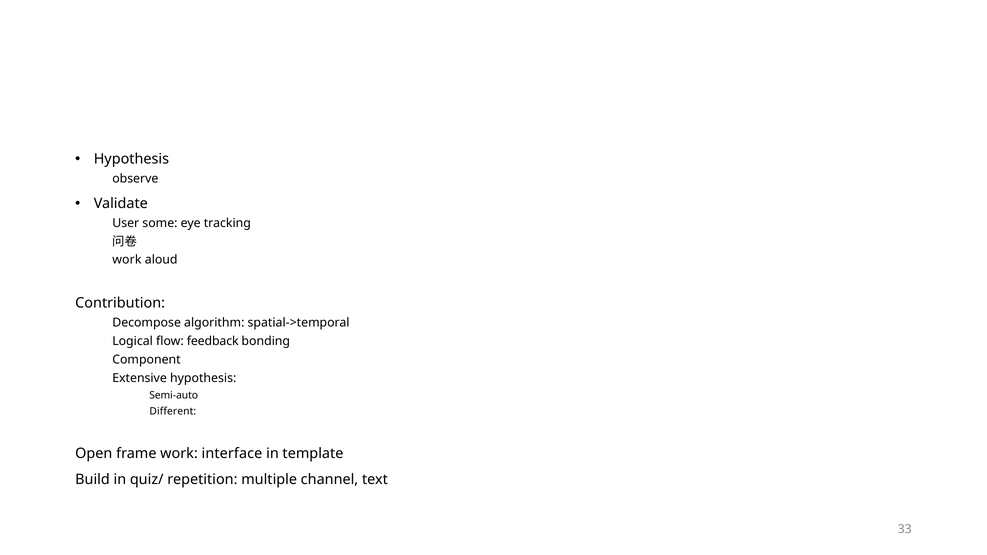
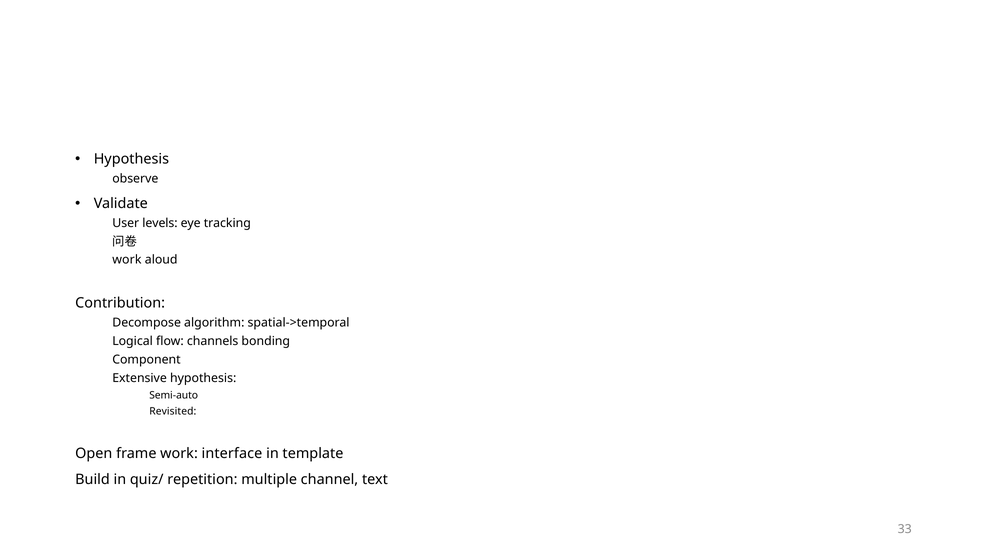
some: some -> levels
feedback: feedback -> channels
Different: Different -> Revisited
